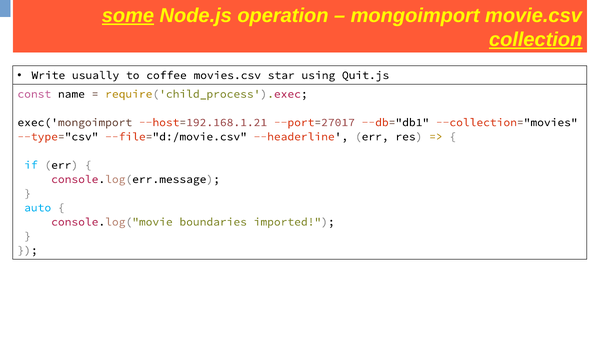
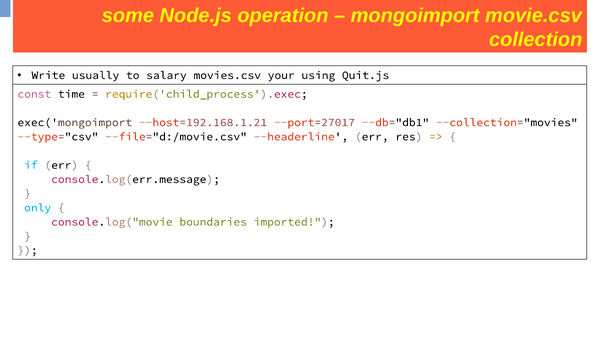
some at (128, 16) underline: present -> none
collection at (536, 40) underline: present -> none
coffee: coffee -> salary
star: star -> your
name: name -> time
auto: auto -> only
